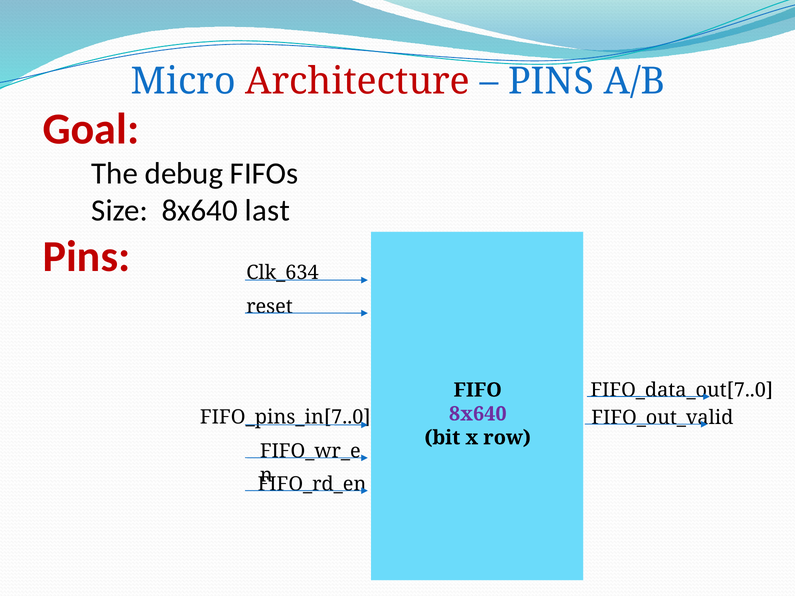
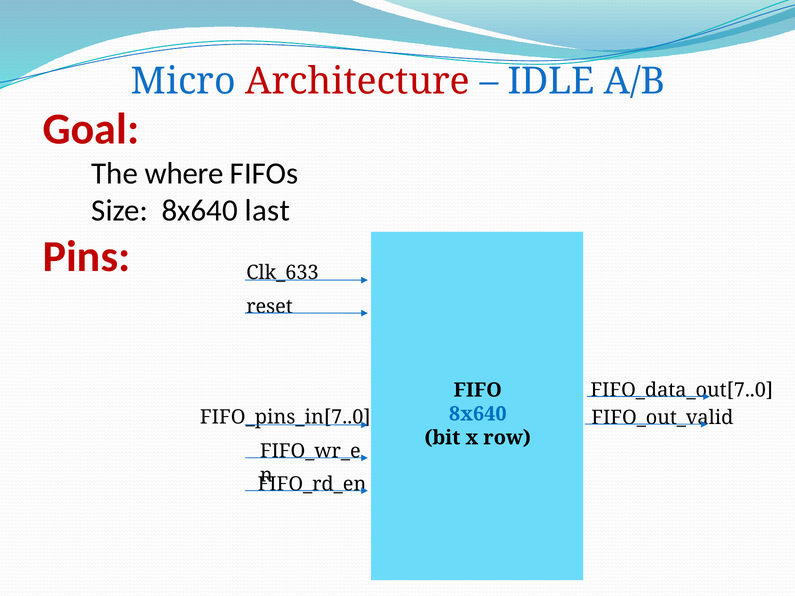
PINS at (551, 81): PINS -> IDLE
debug: debug -> where
Clk_634: Clk_634 -> Clk_633
8x640 at (478, 414) colour: purple -> blue
